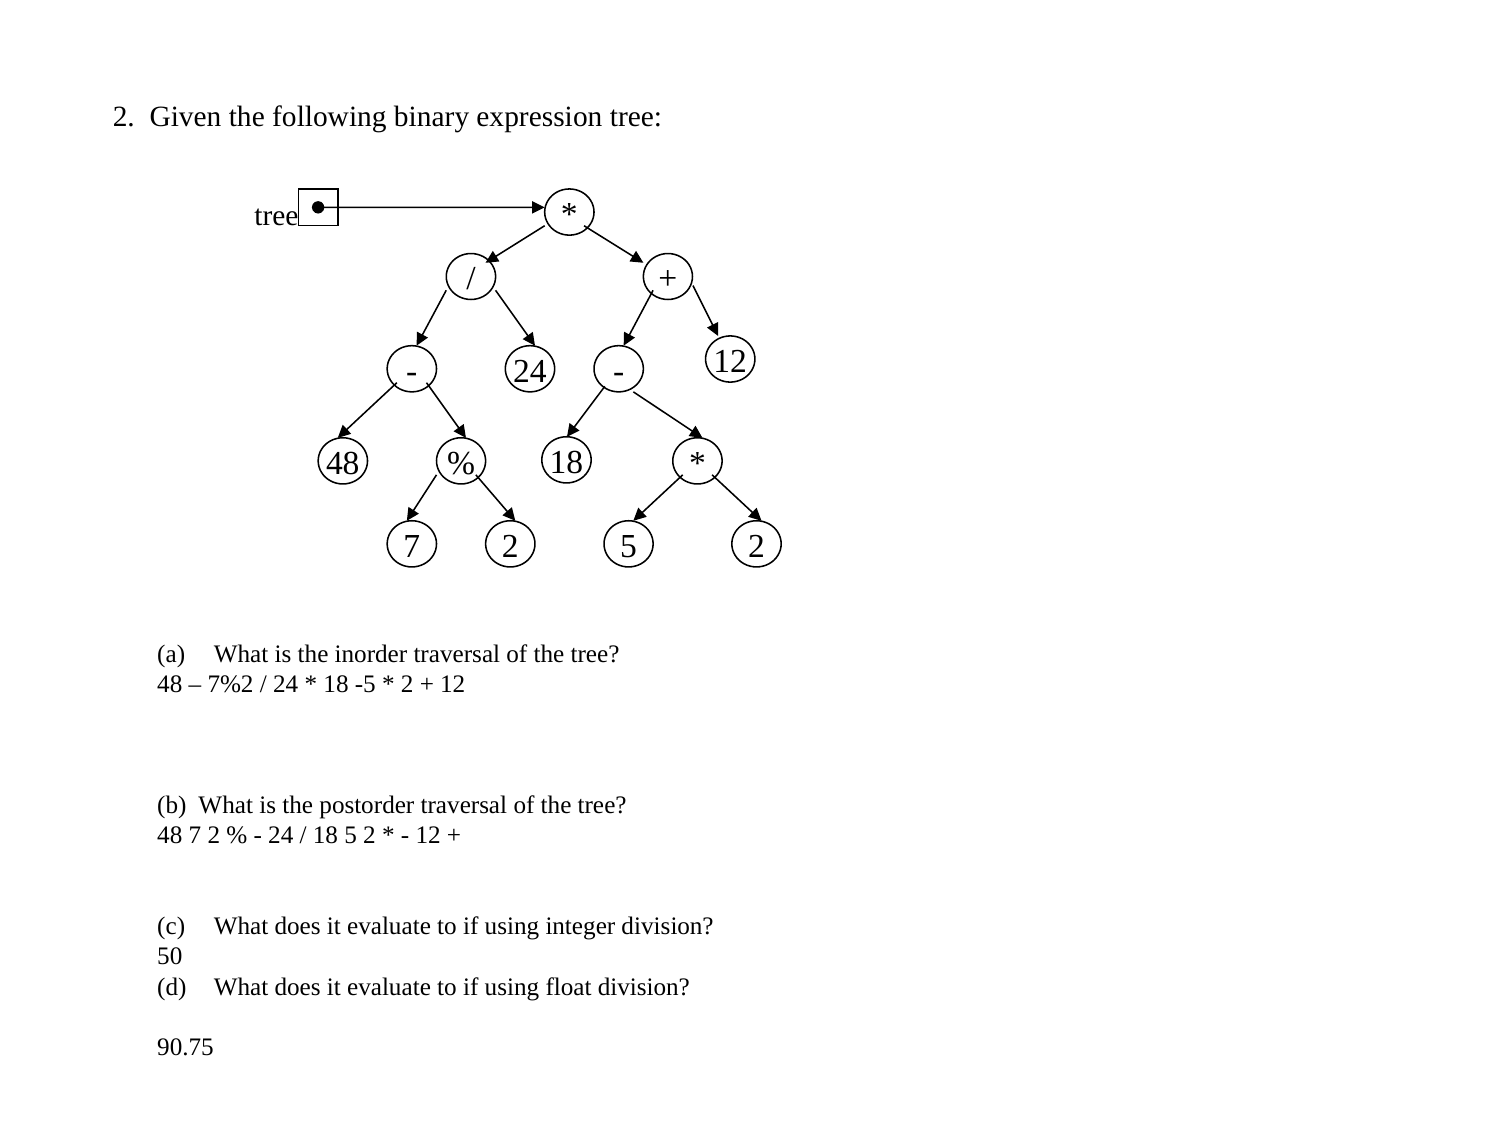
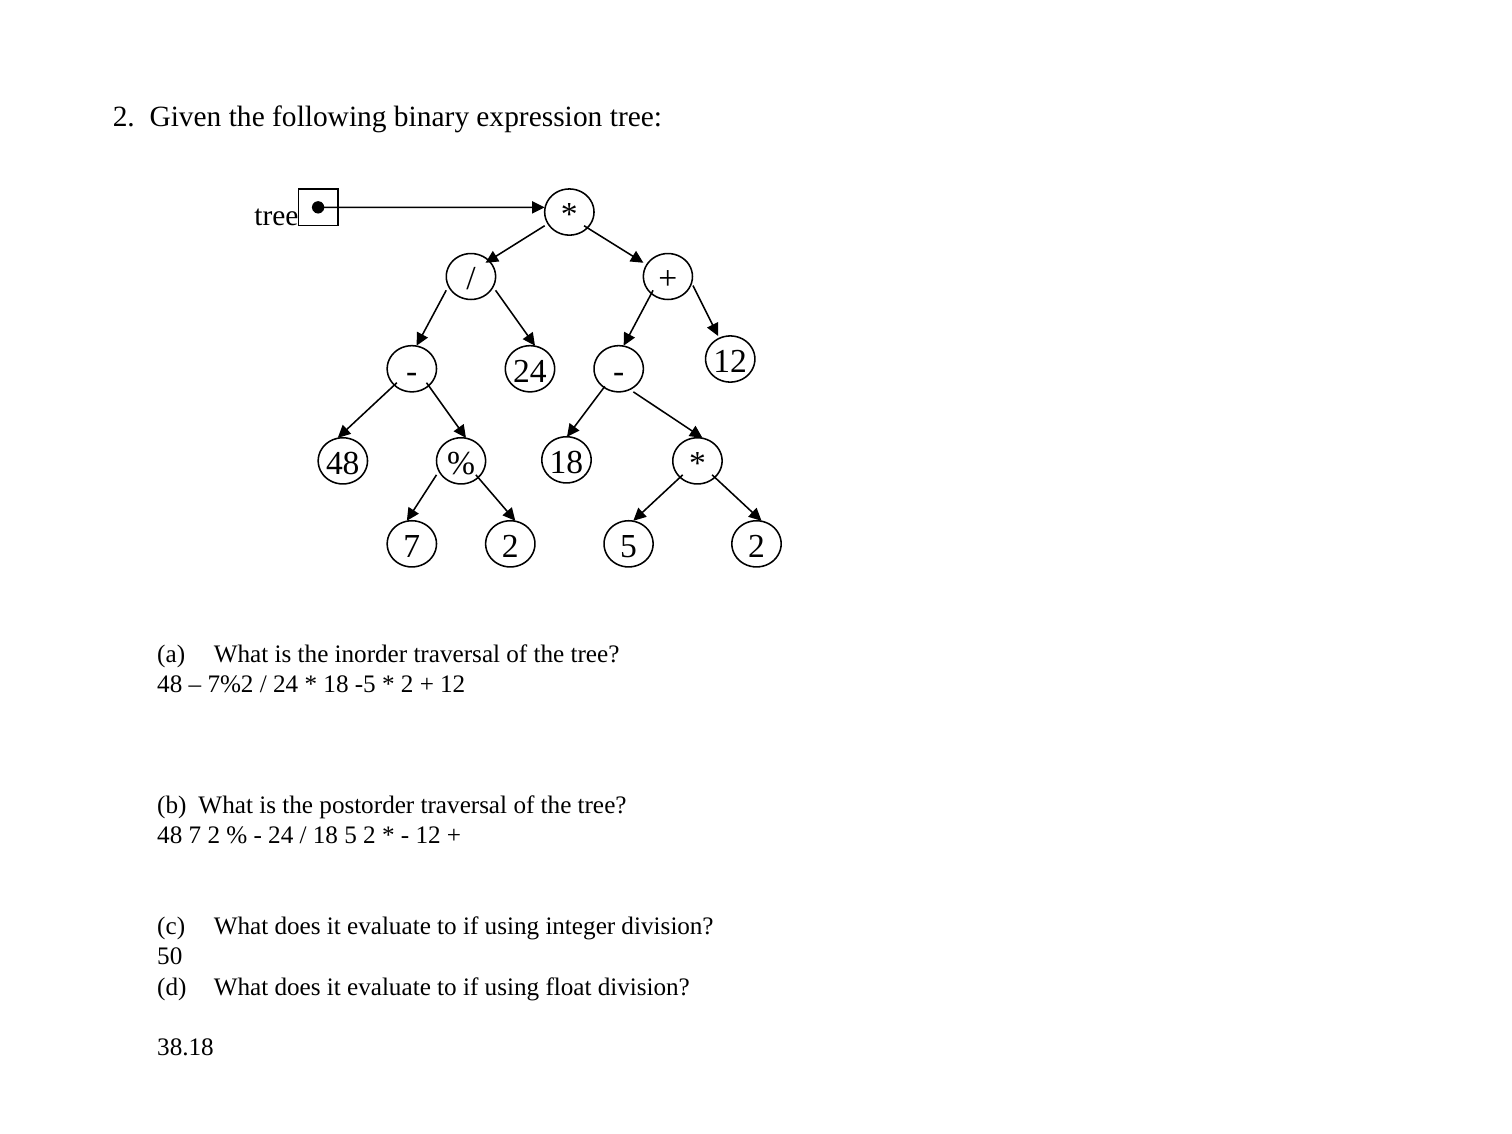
90.75: 90.75 -> 38.18
